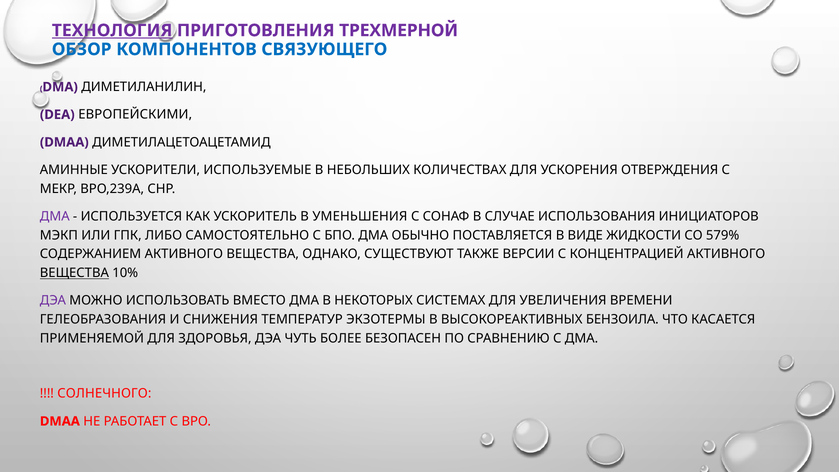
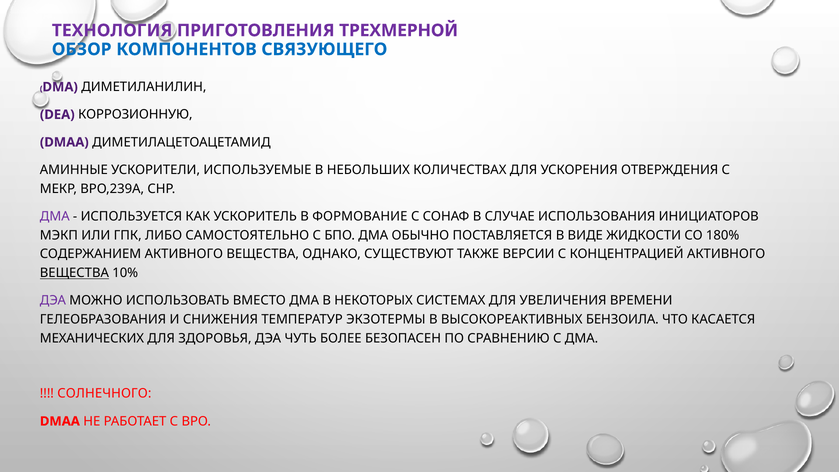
ТЕХНОЛОГИЯ underline: present -> none
ЕВРОПЕЙСКИМИ: ЕВРОПЕЙСКИМИ -> КОРРОЗИОННУЮ
УМЕНЬШЕНИЯ: УМЕНЬШЕНИЯ -> ФОРМОВАНИЕ
579%: 579% -> 180%
ПРИМЕНЯЕМОЙ: ПРИМЕНЯЕМОЙ -> МЕХАНИЧЕСКИХ
